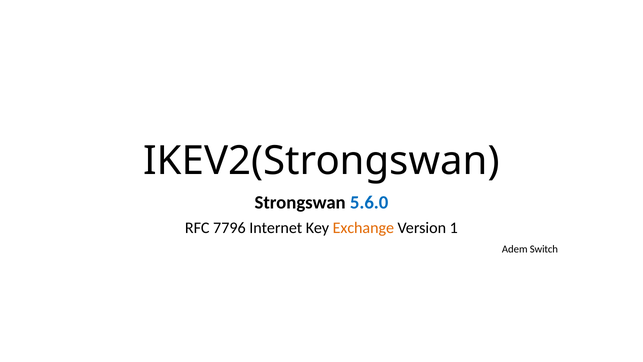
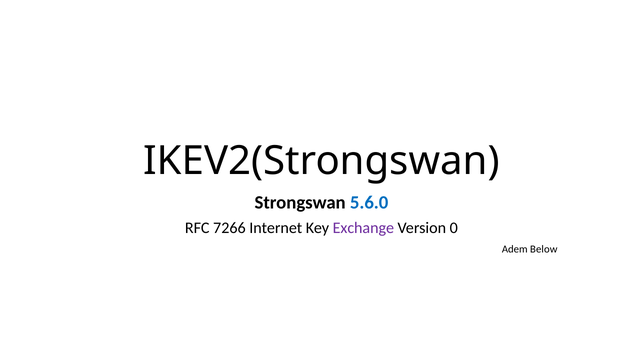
7796: 7796 -> 7266
Exchange colour: orange -> purple
1: 1 -> 0
Switch: Switch -> Below
